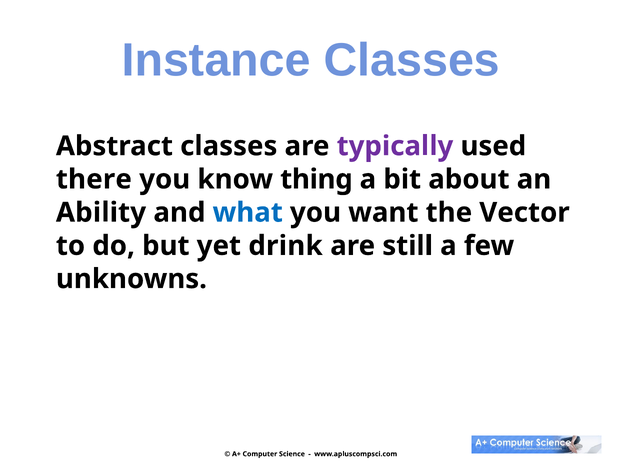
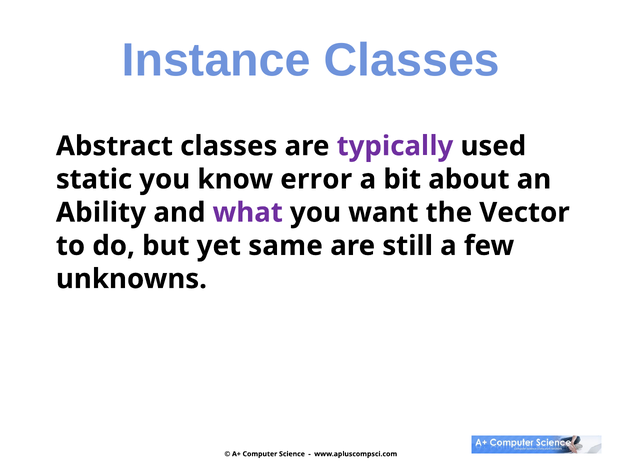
there: there -> static
thing: thing -> error
what colour: blue -> purple
drink: drink -> same
